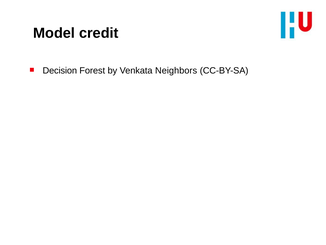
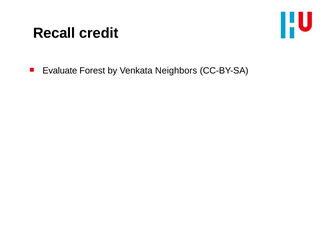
Model: Model -> Recall
Decision: Decision -> Evaluate
